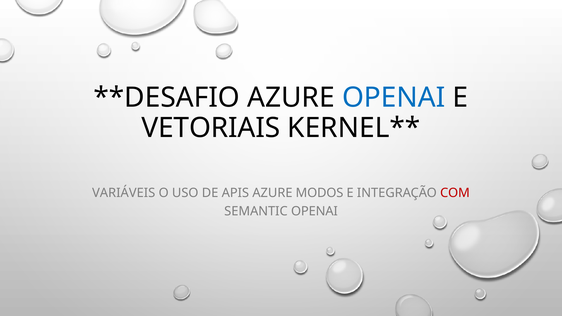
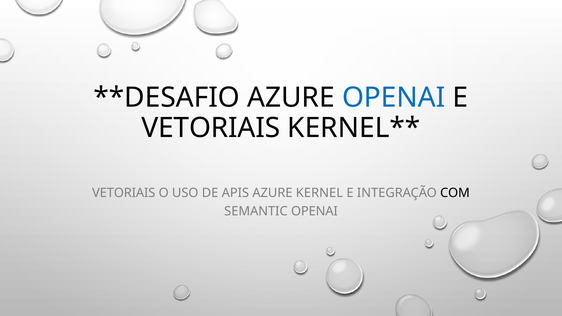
VARIÁVEIS at (124, 193): VARIÁVEIS -> VETORIAIS
MODOS: MODOS -> KERNEL
COM colour: red -> black
